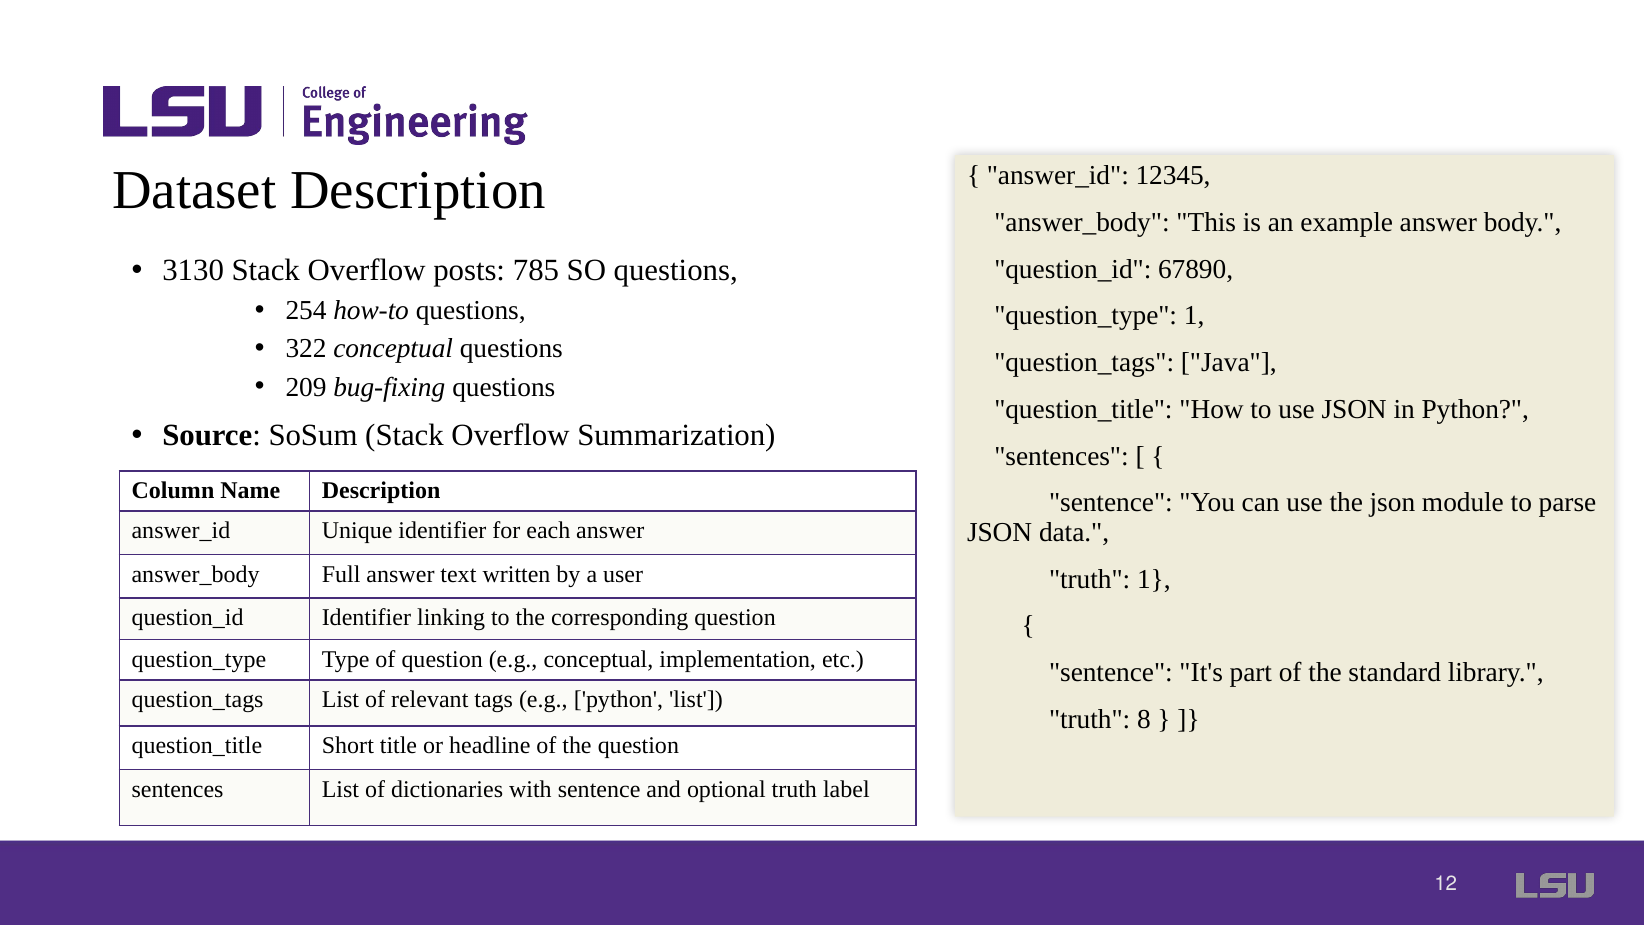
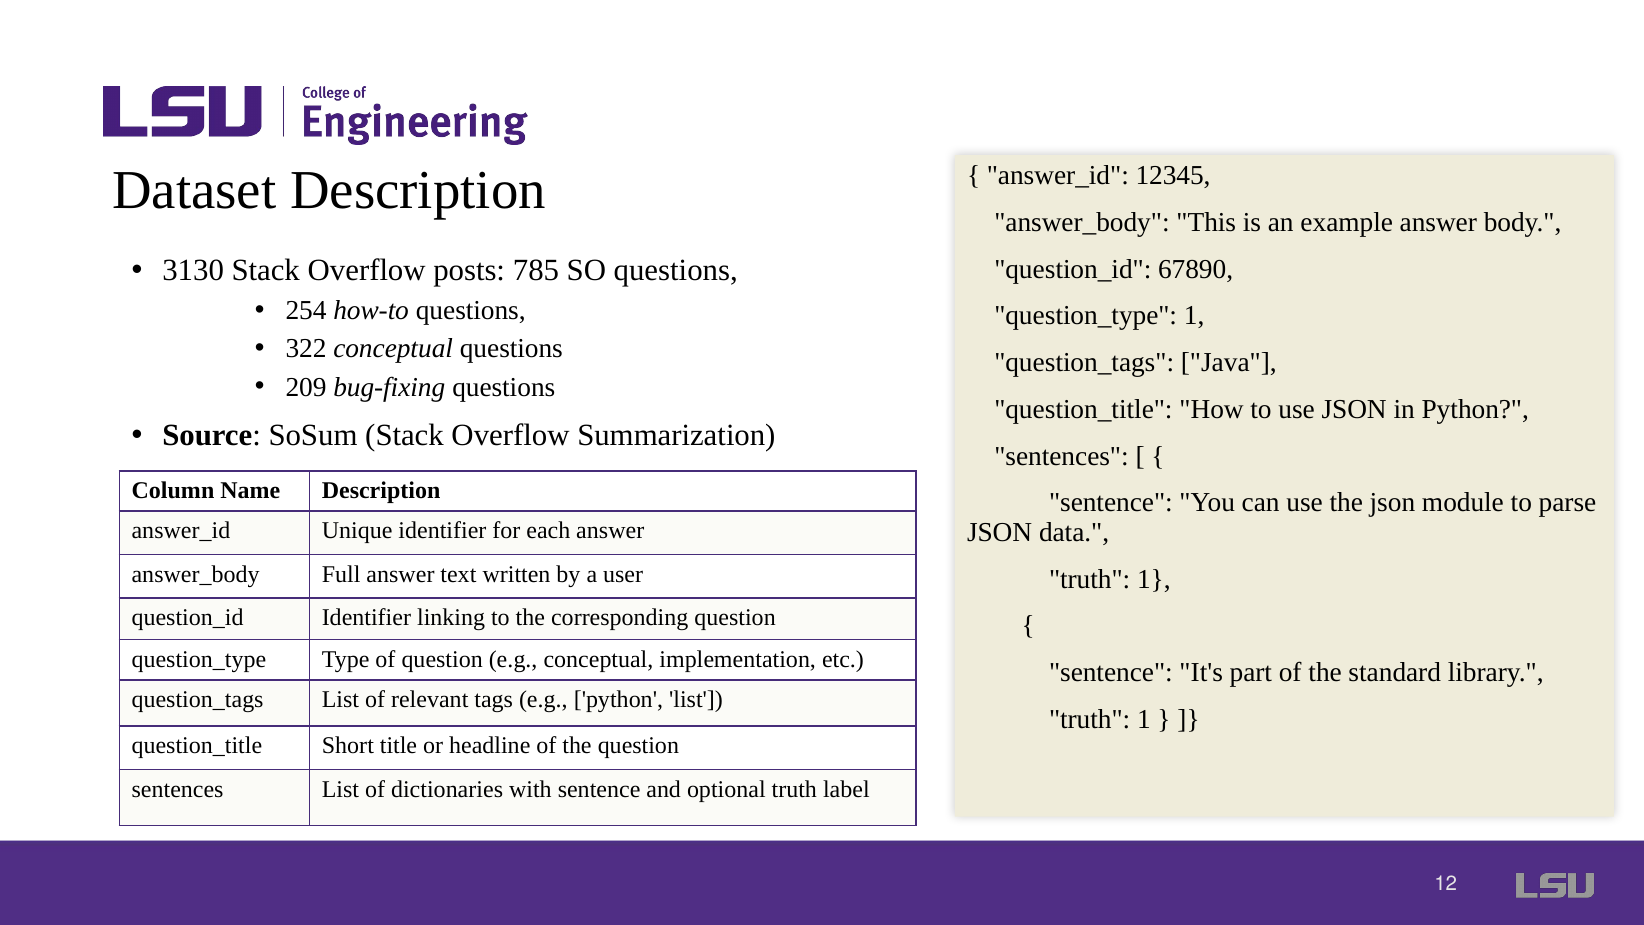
8 at (1144, 719): 8 -> 1
